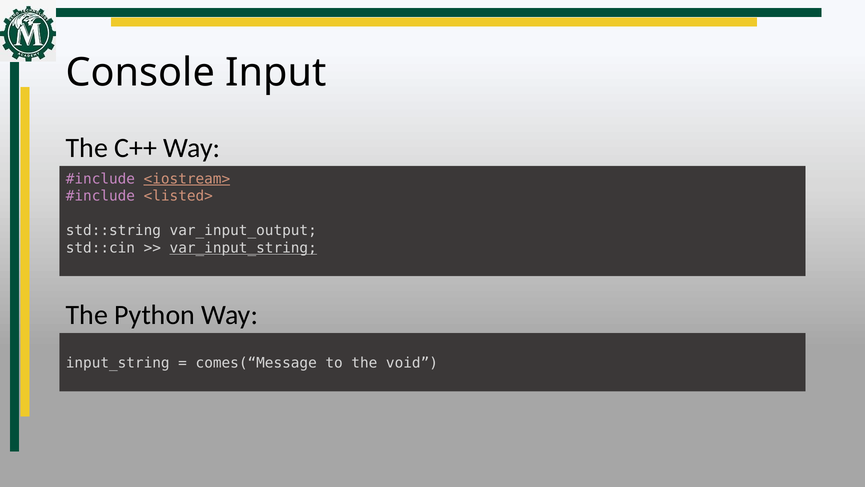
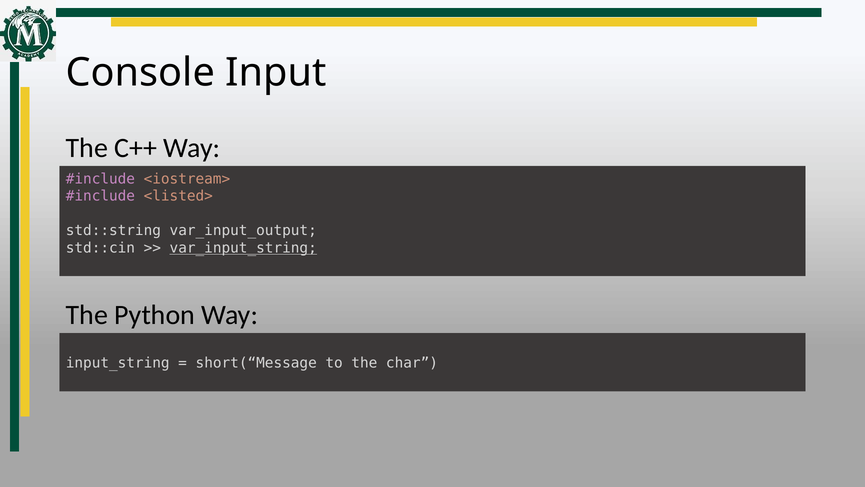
<iostream> underline: present -> none
comes(“Message: comes(“Message -> short(“Message
void: void -> char
